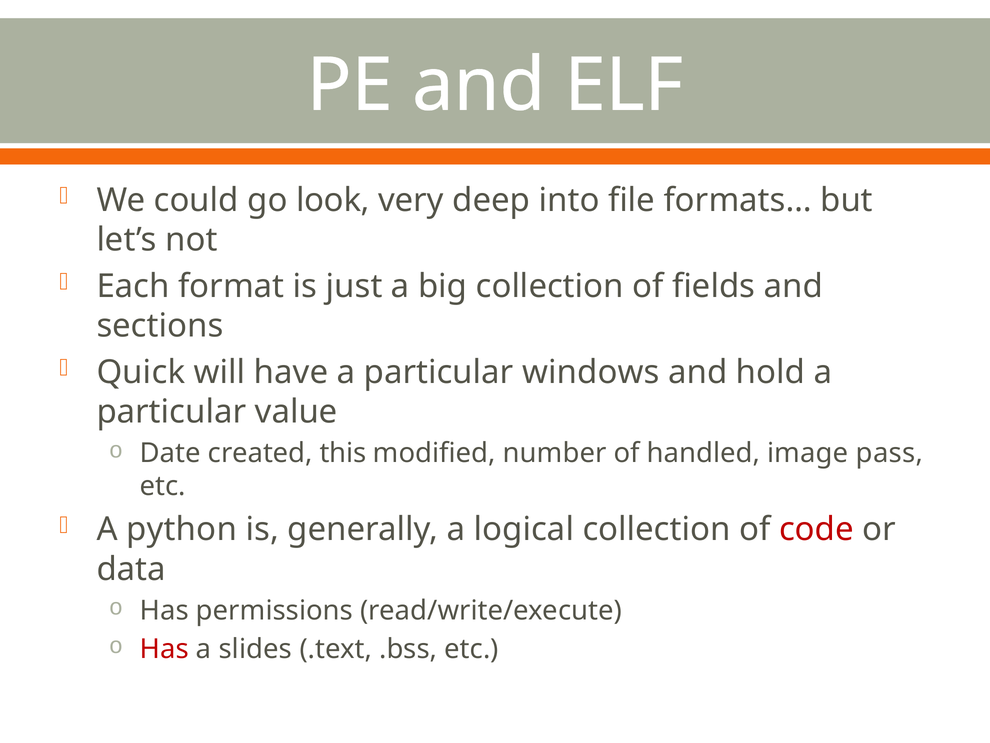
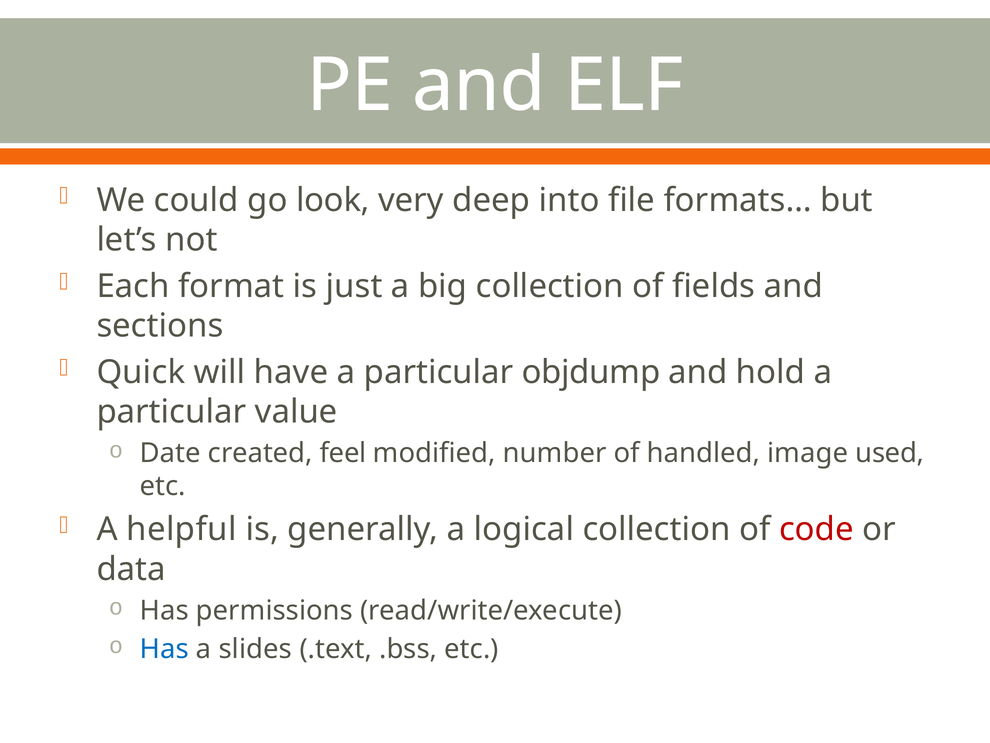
windows: windows -> objdump
this: this -> feel
pass: pass -> used
python: python -> helpful
Has at (164, 649) colour: red -> blue
